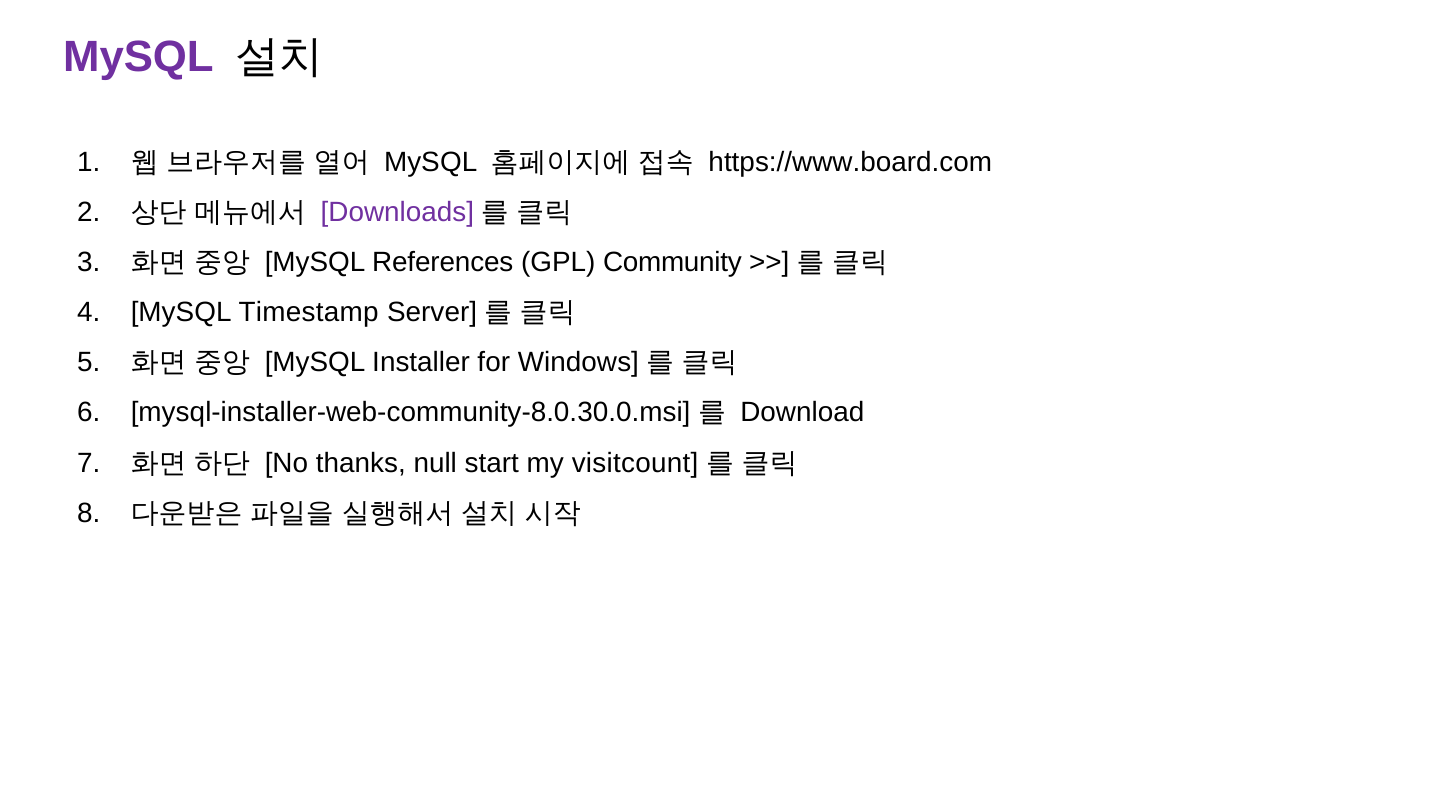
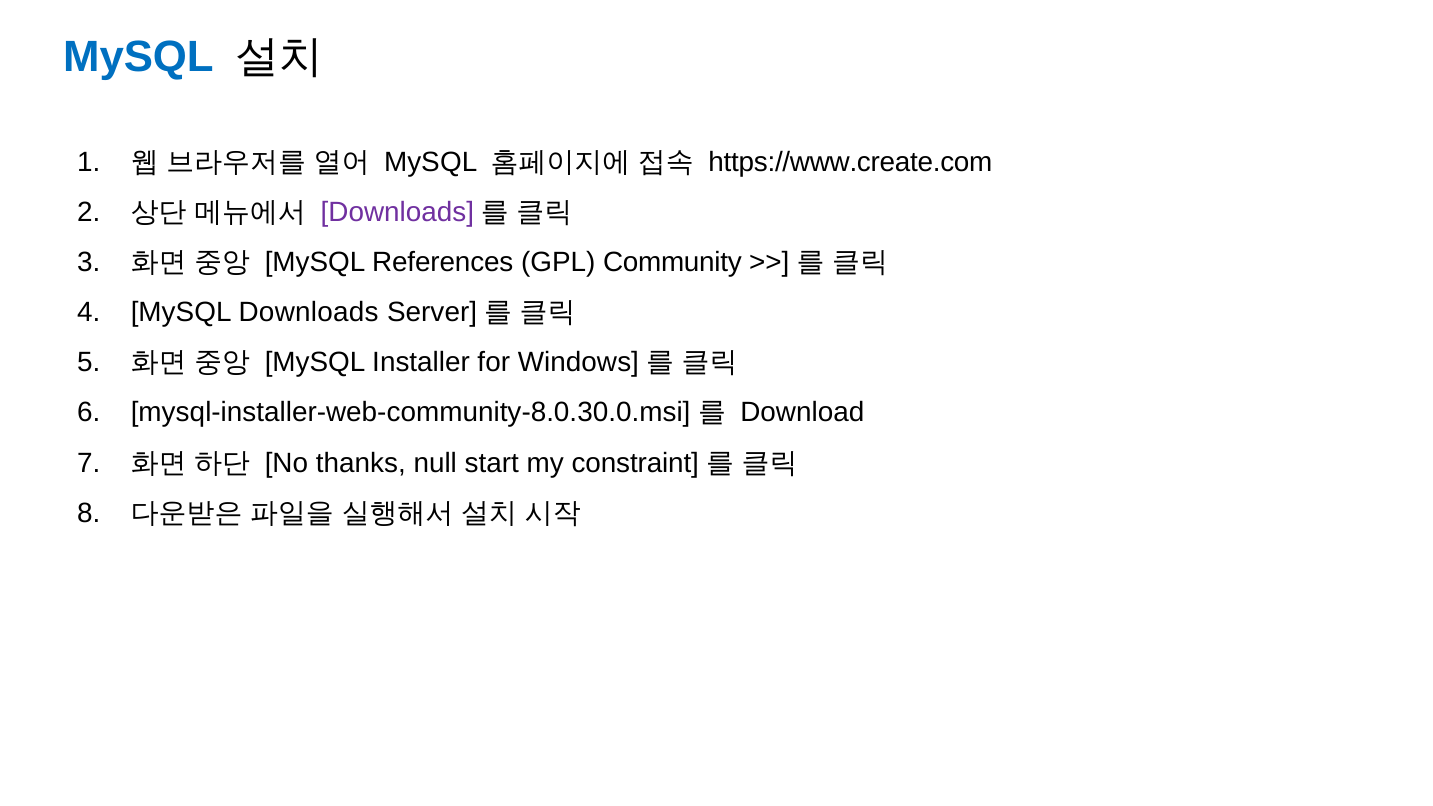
MySQL at (138, 57) colour: purple -> blue
https://www.board.com: https://www.board.com -> https://www.create.com
MySQL Timestamp: Timestamp -> Downloads
visitcount: visitcount -> constraint
